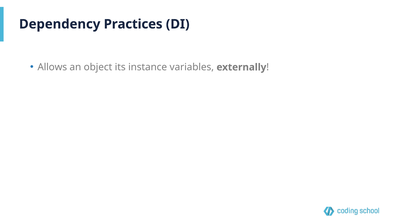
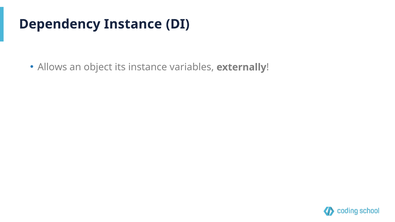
Dependency Practices: Practices -> Instance
